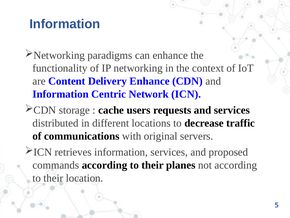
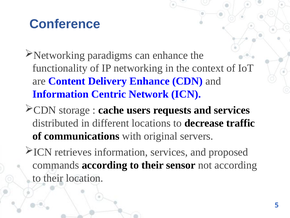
Information at (65, 24): Information -> Conference
planes: planes -> sensor
